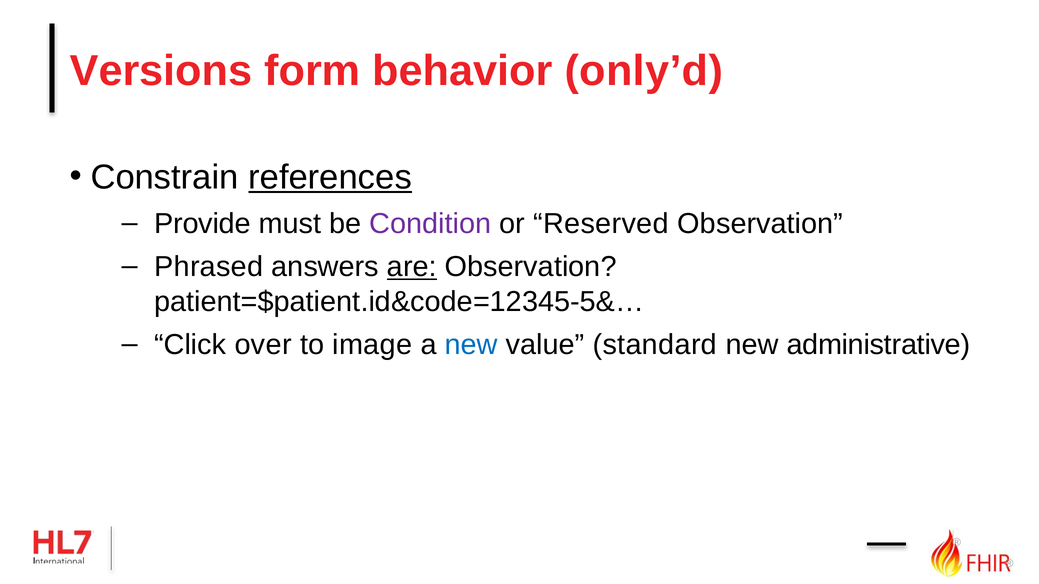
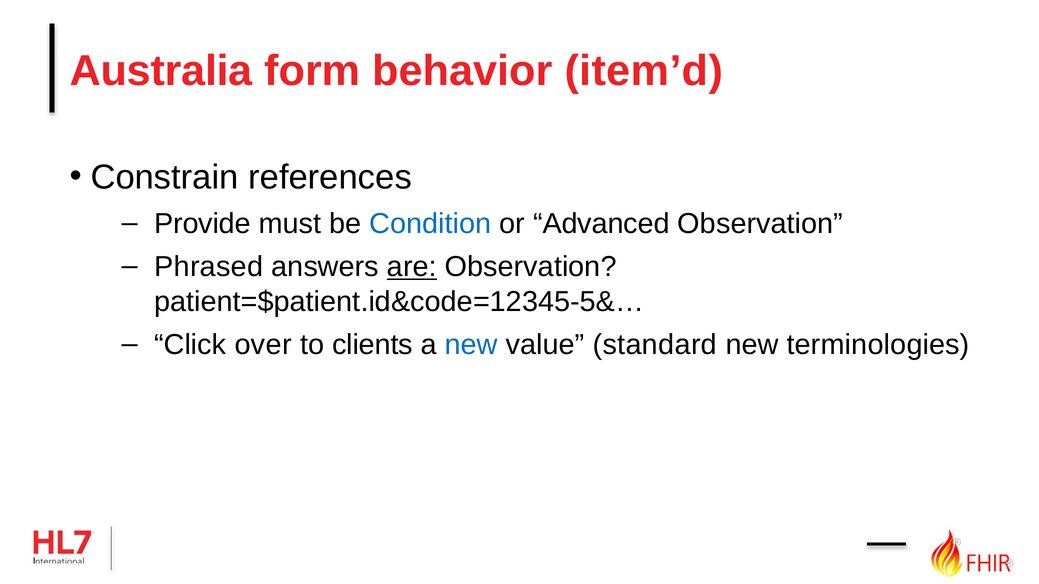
Versions: Versions -> Australia
only’d: only’d -> item’d
references underline: present -> none
Condition colour: purple -> blue
Reserved: Reserved -> Advanced
image: image -> clients
administrative: administrative -> terminologies
